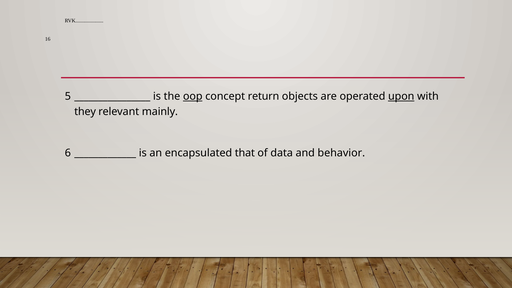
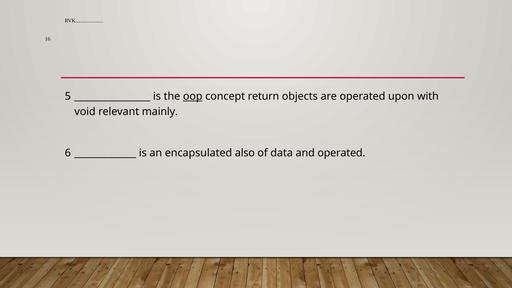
upon underline: present -> none
they: they -> void
that: that -> also
and behavior: behavior -> operated
